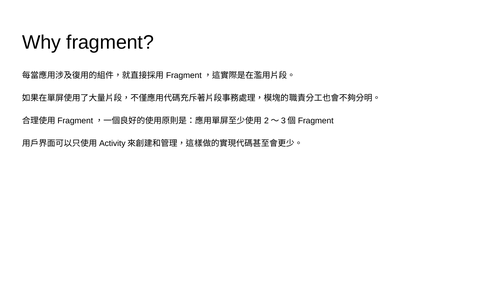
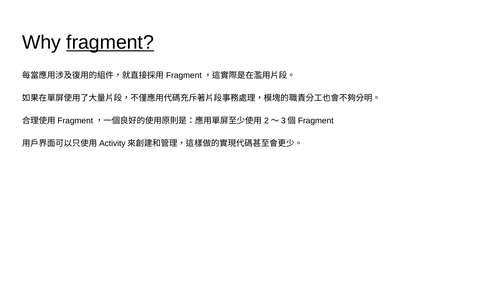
fragment underline: none -> present
